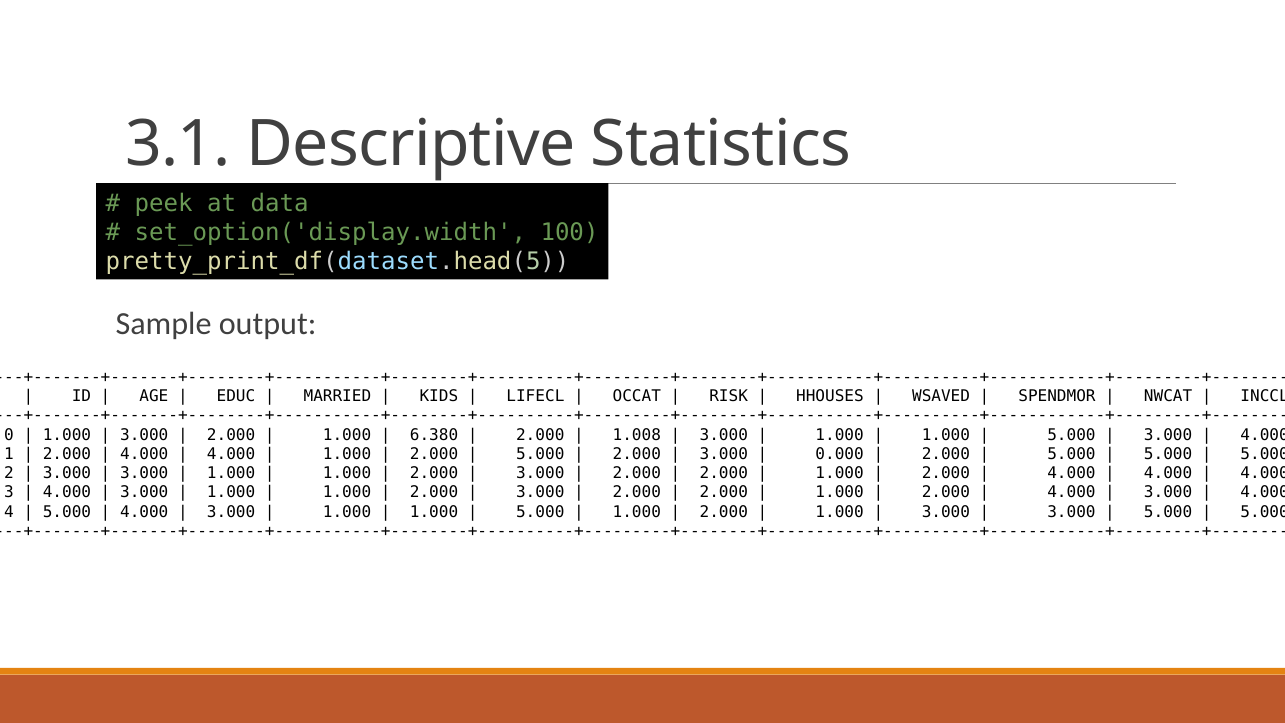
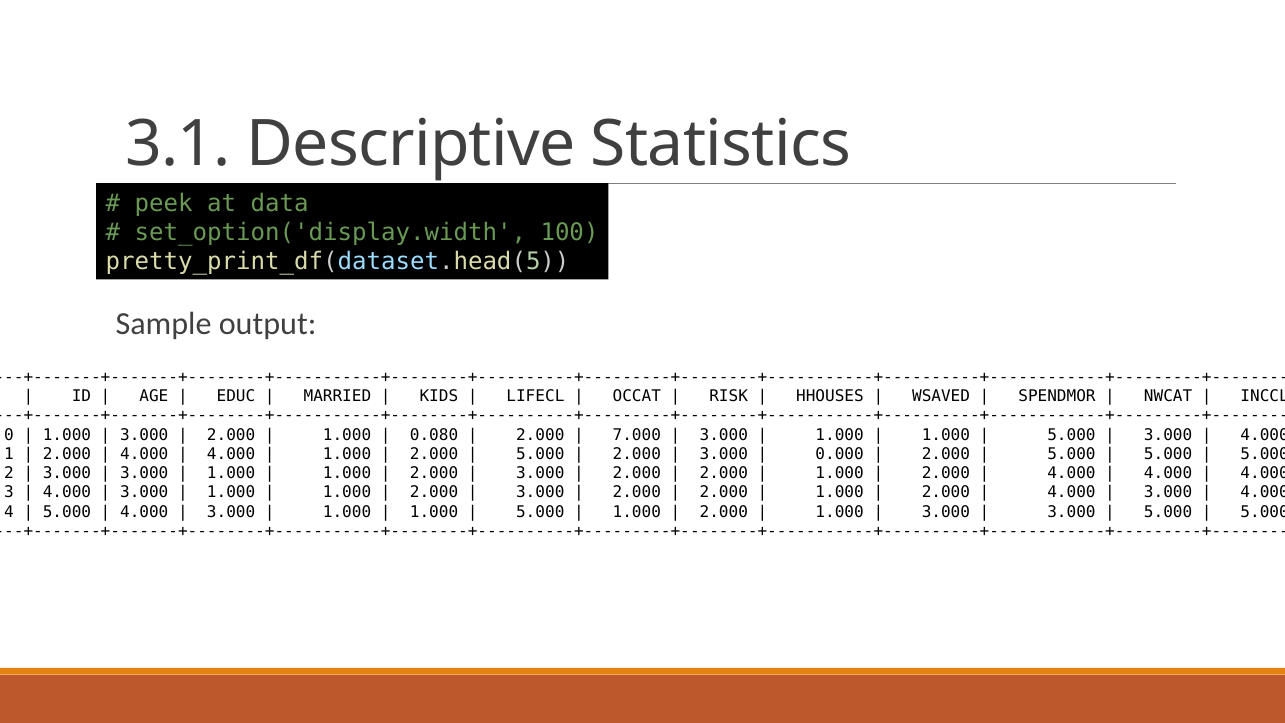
6.380: 6.380 -> 0.080
1.008: 1.008 -> 7.000
